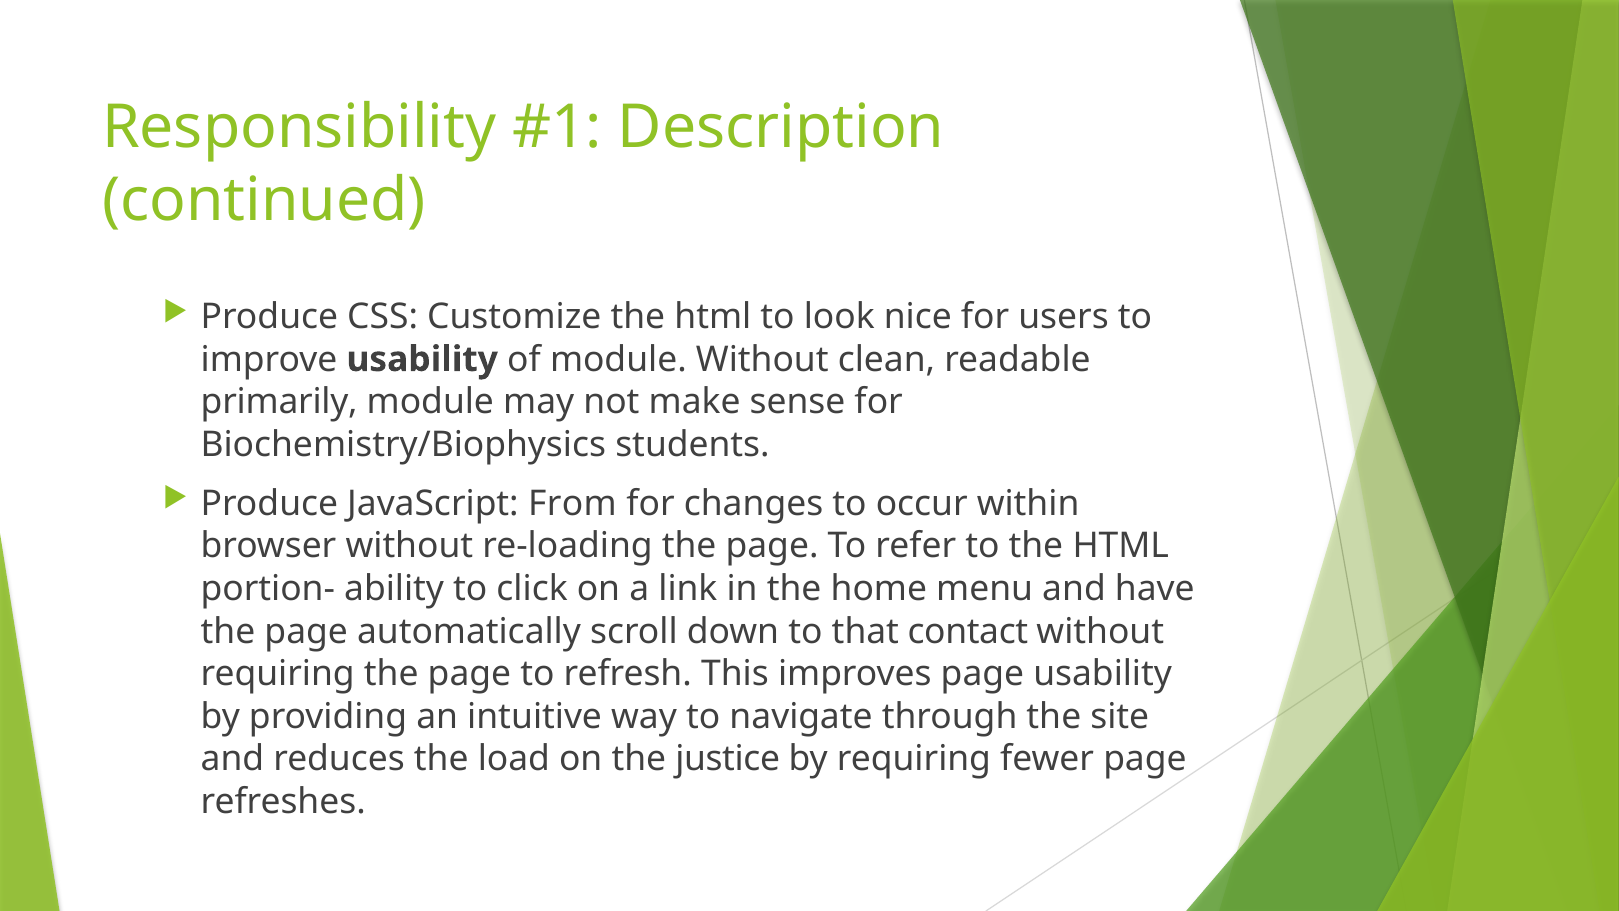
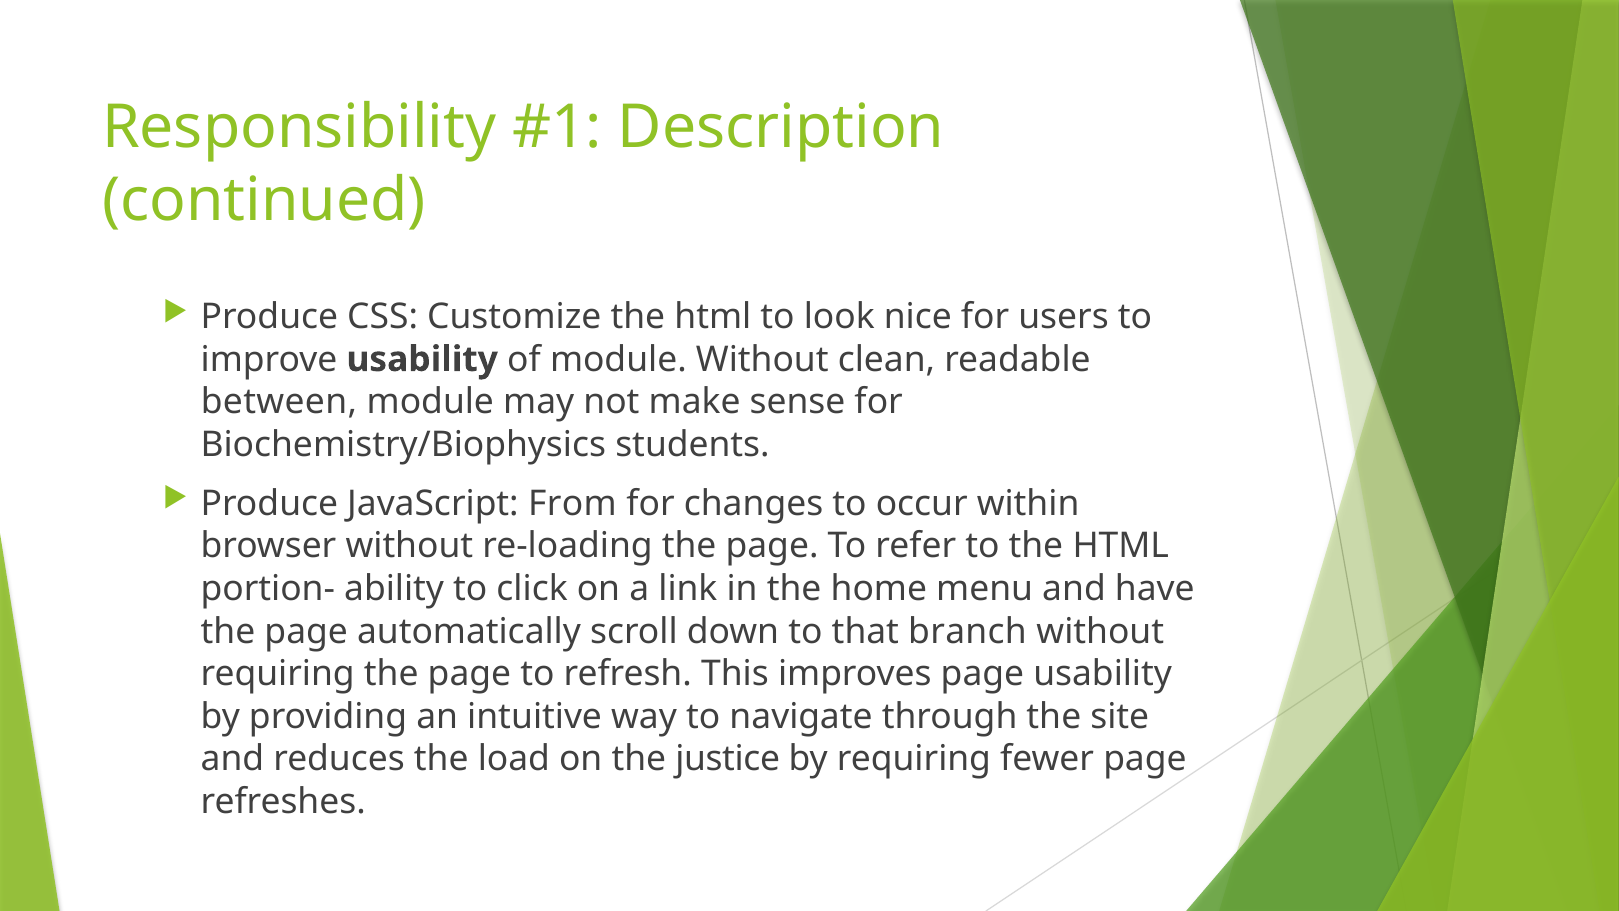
primarily: primarily -> between
contact: contact -> branch
